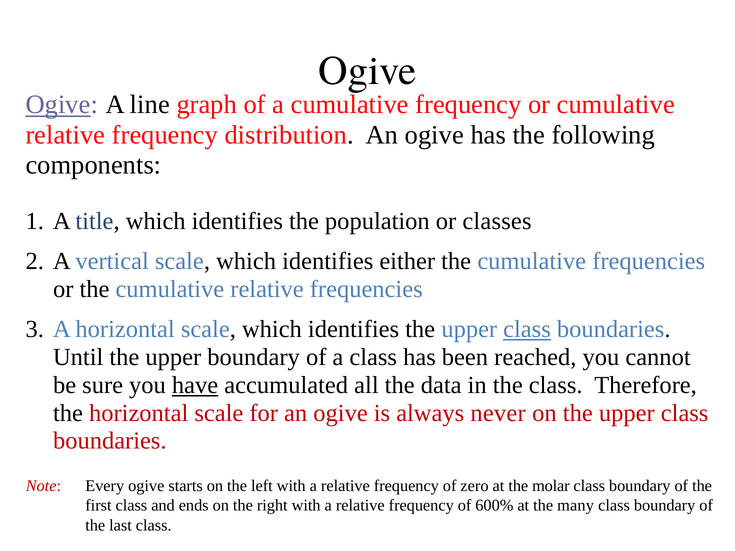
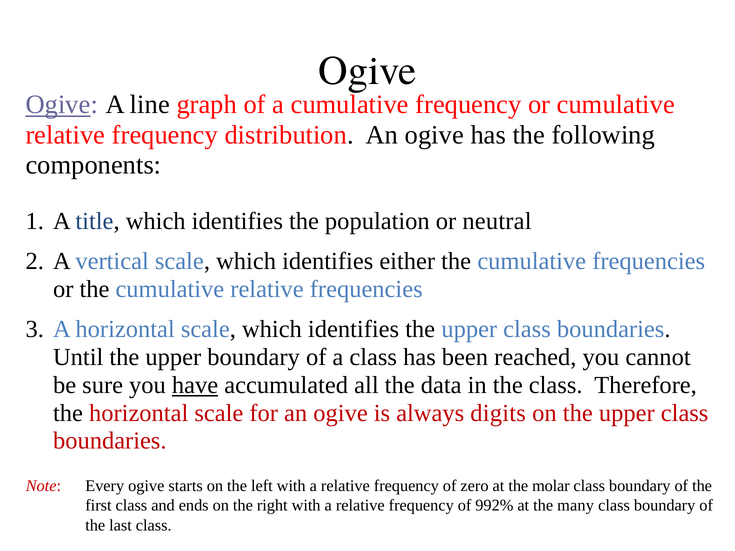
classes: classes -> neutral
class at (527, 329) underline: present -> none
never: never -> digits
600%: 600% -> 992%
